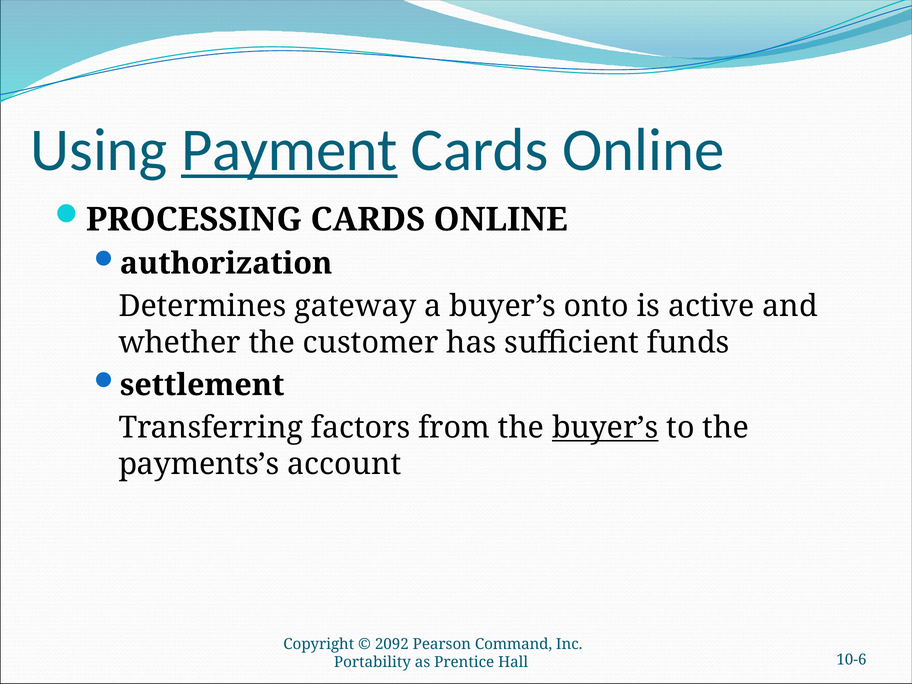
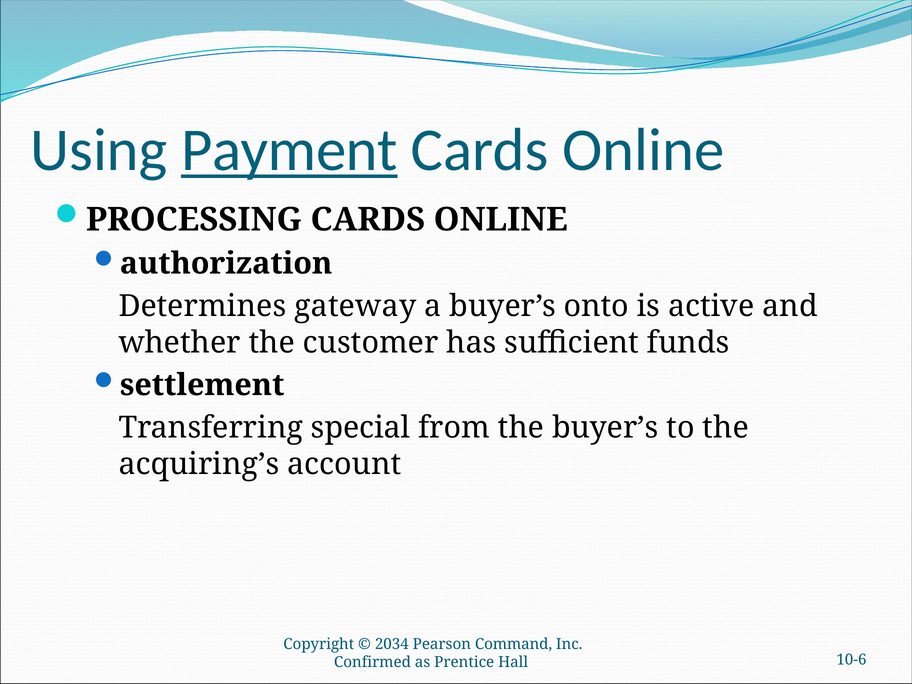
factors: factors -> special
buyer’s at (605, 428) underline: present -> none
payments’s: payments’s -> acquiring’s
2092: 2092 -> 2034
Portability: Portability -> Confirmed
